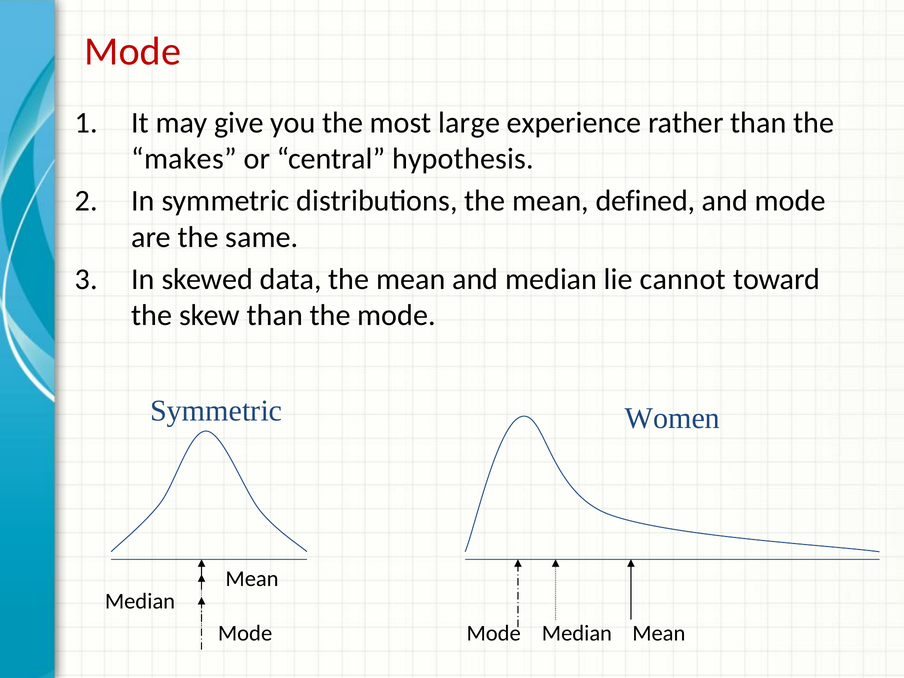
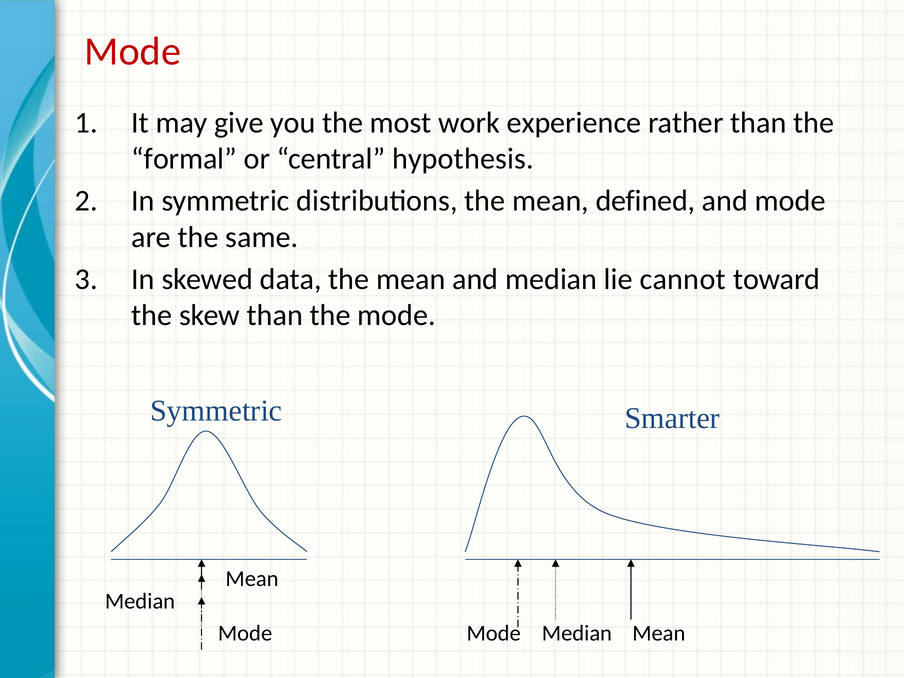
large: large -> work
makes: makes -> formal
Women: Women -> Smarter
